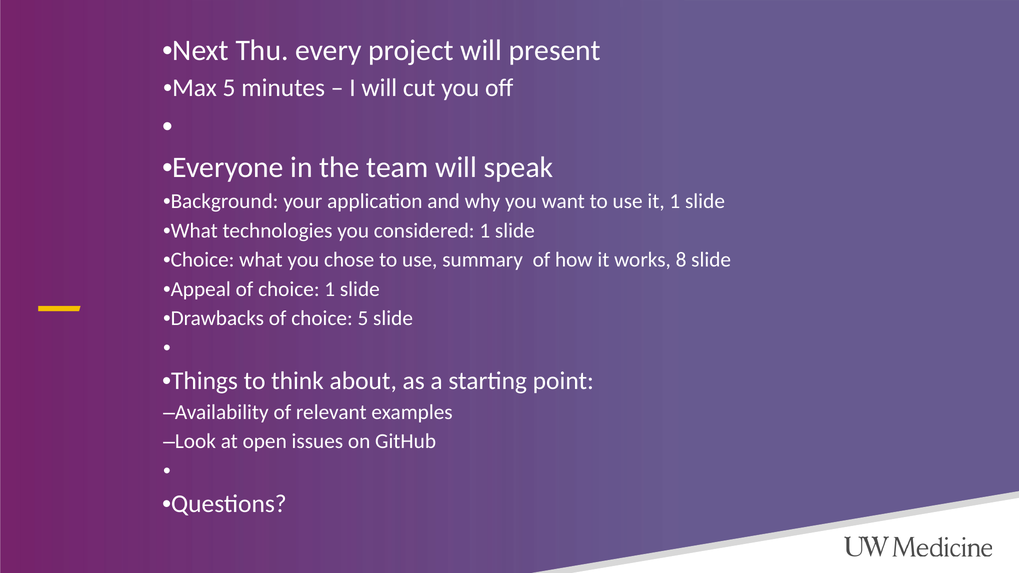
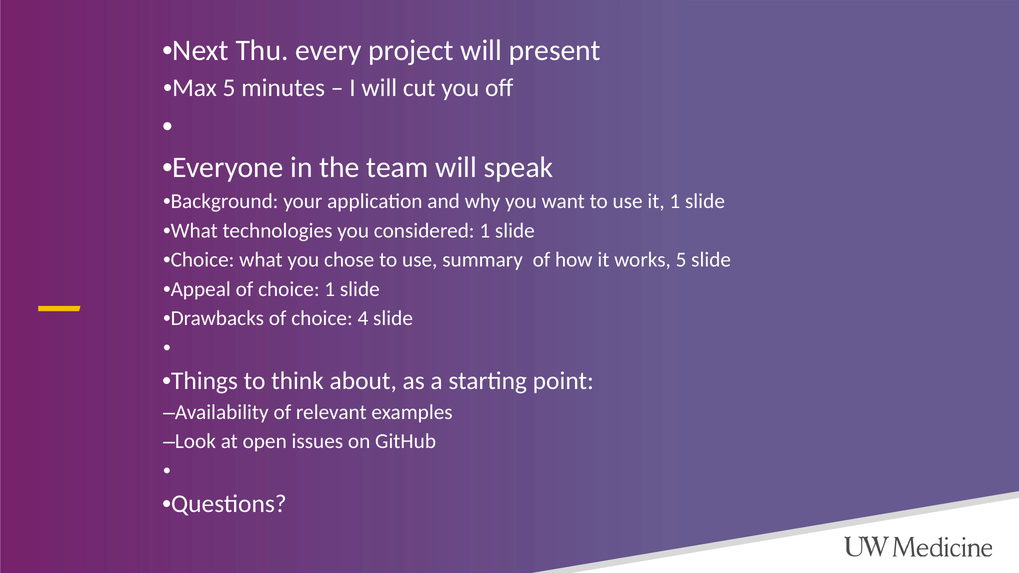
works 8: 8 -> 5
choice 5: 5 -> 4
